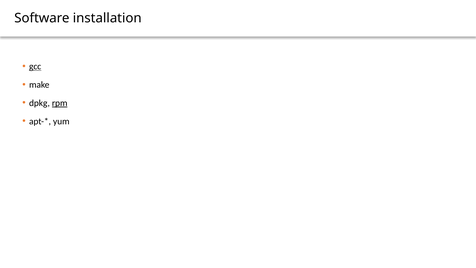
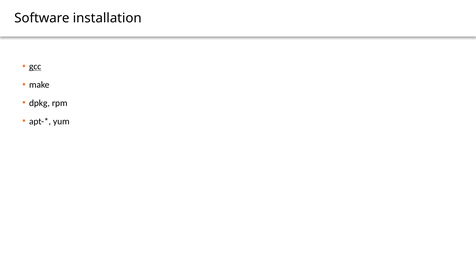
rpm underline: present -> none
